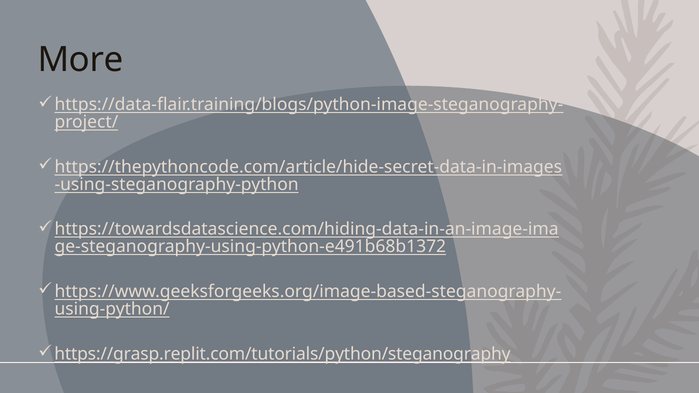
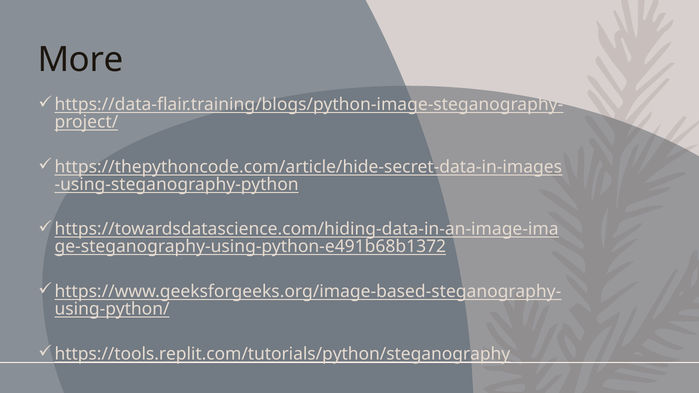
https://grasp.replit.com/tutorials/python/steganography: https://grasp.replit.com/tutorials/python/steganography -> https://tools.replit.com/tutorials/python/steganography
